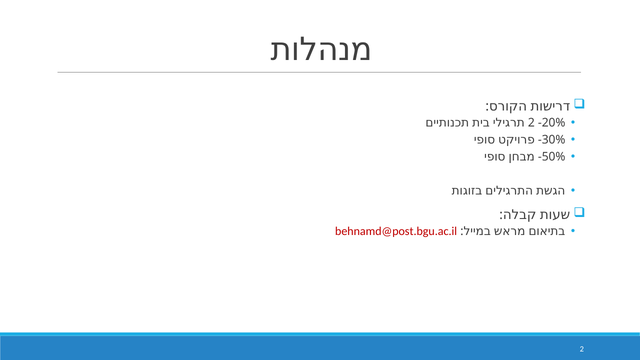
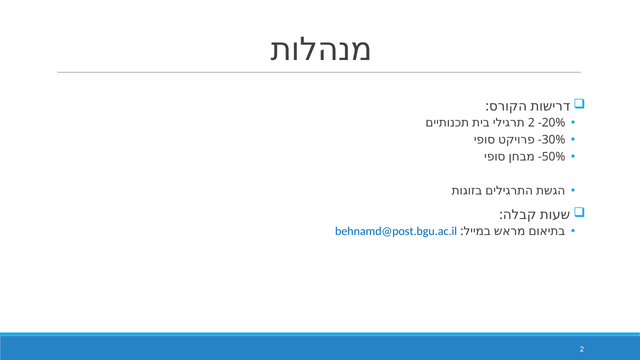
behnamd@post.bgu.ac.il colour: red -> blue
